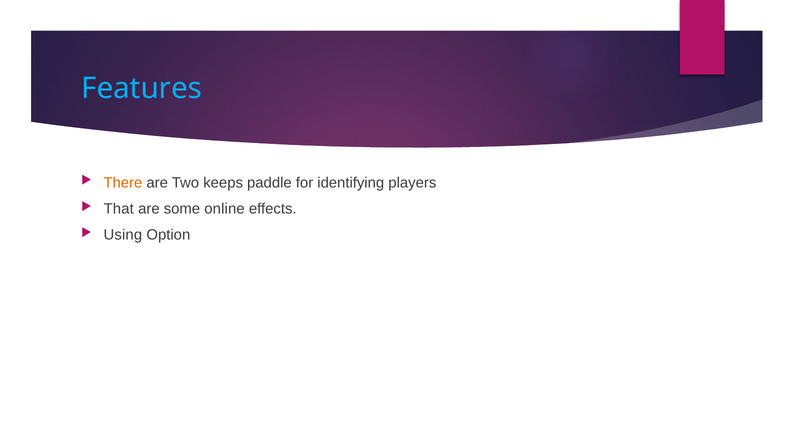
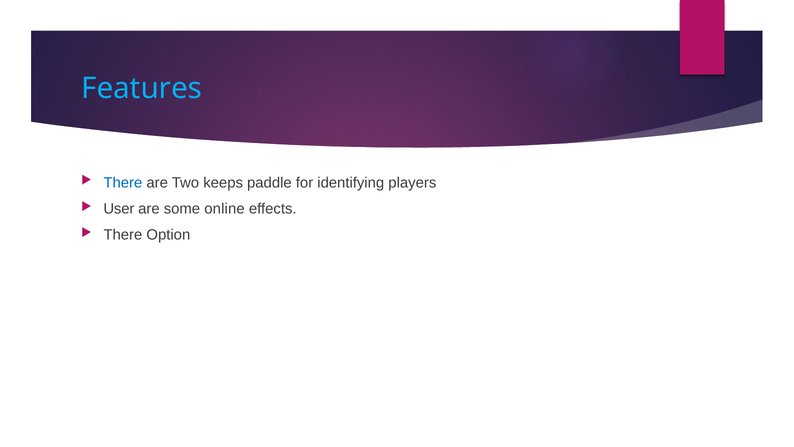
There at (123, 183) colour: orange -> blue
That: That -> User
Using at (123, 235): Using -> There
